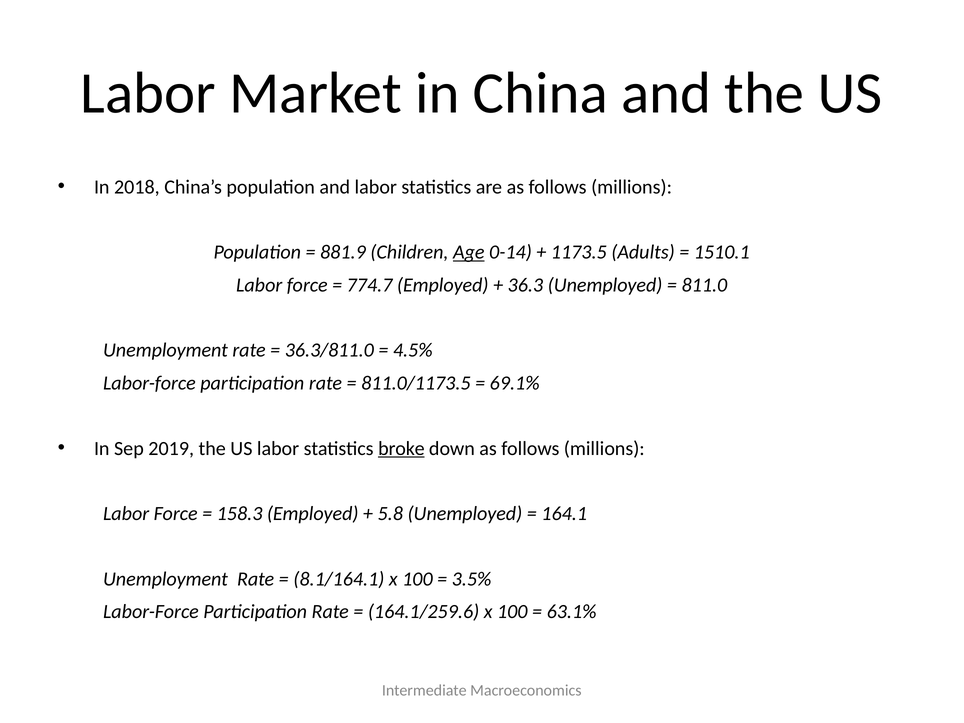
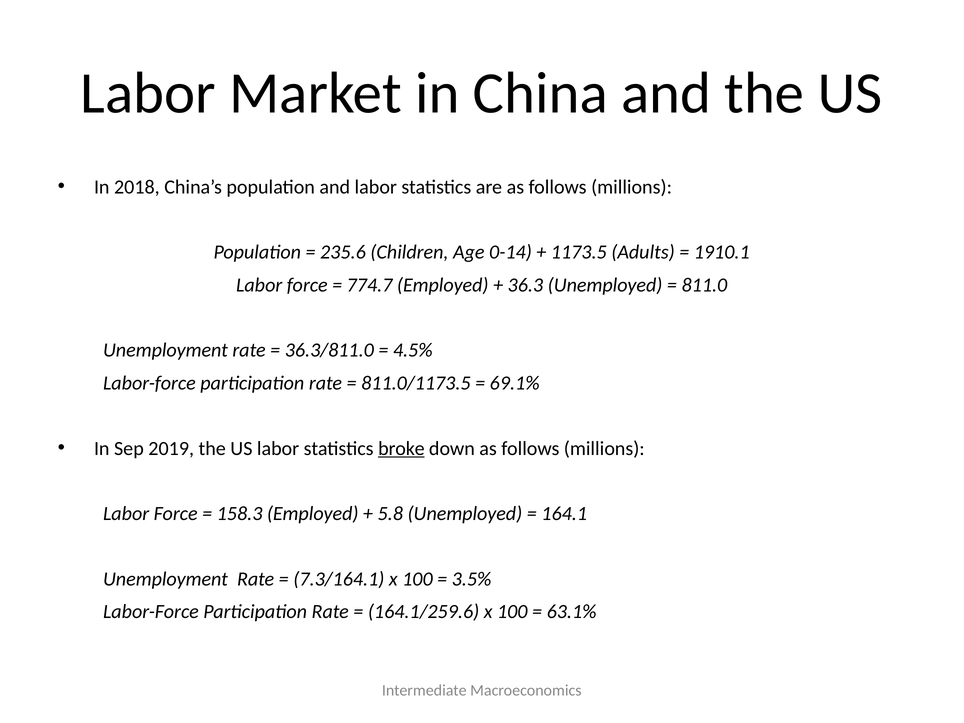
881.9: 881.9 -> 235.6
Age underline: present -> none
1510.1: 1510.1 -> 1910.1
8.1/164.1: 8.1/164.1 -> 7.3/164.1
